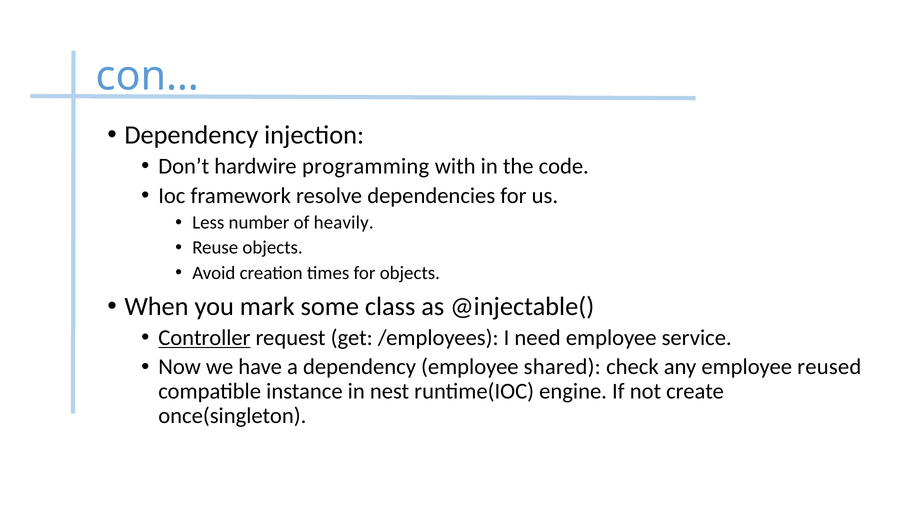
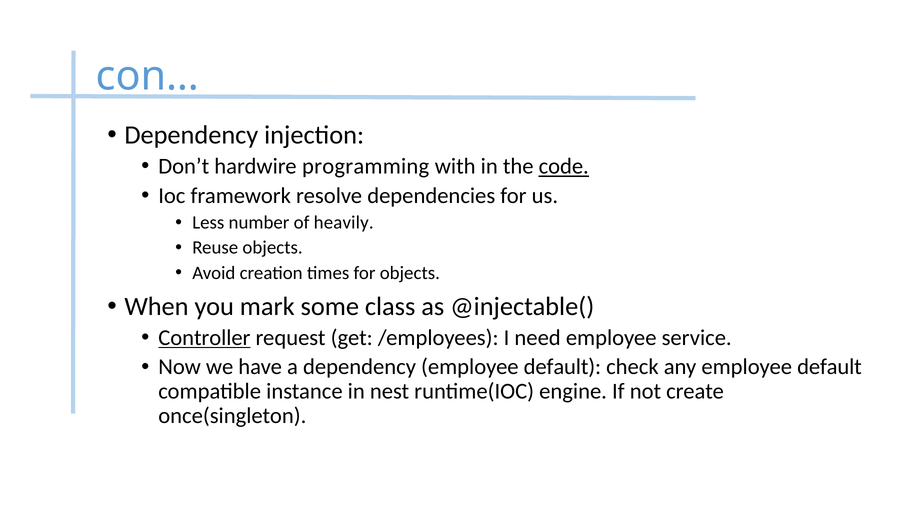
code underline: none -> present
dependency employee shared: shared -> default
any employee reused: reused -> default
